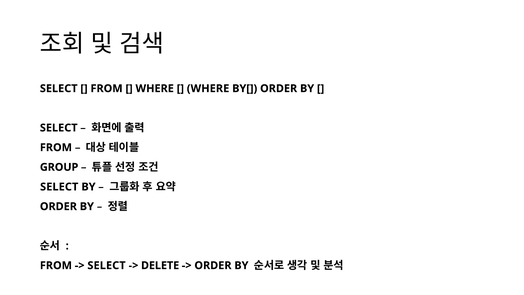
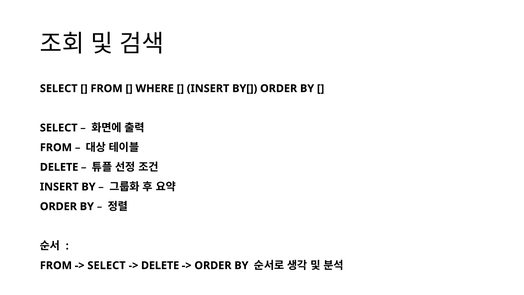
WHERE at (208, 88): WHERE -> INSERT
GROUP at (59, 167): GROUP -> DELETE
SELECT at (59, 187): SELECT -> INSERT
